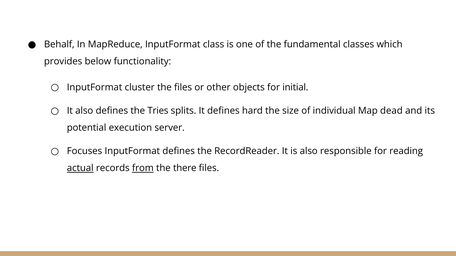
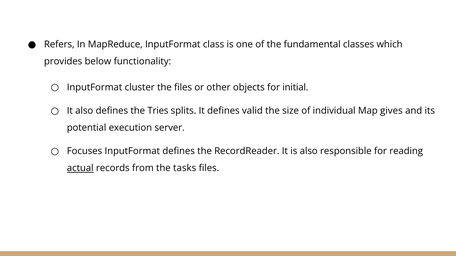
Behalf: Behalf -> Refers
hard: hard -> valid
dead: dead -> gives
from underline: present -> none
there: there -> tasks
